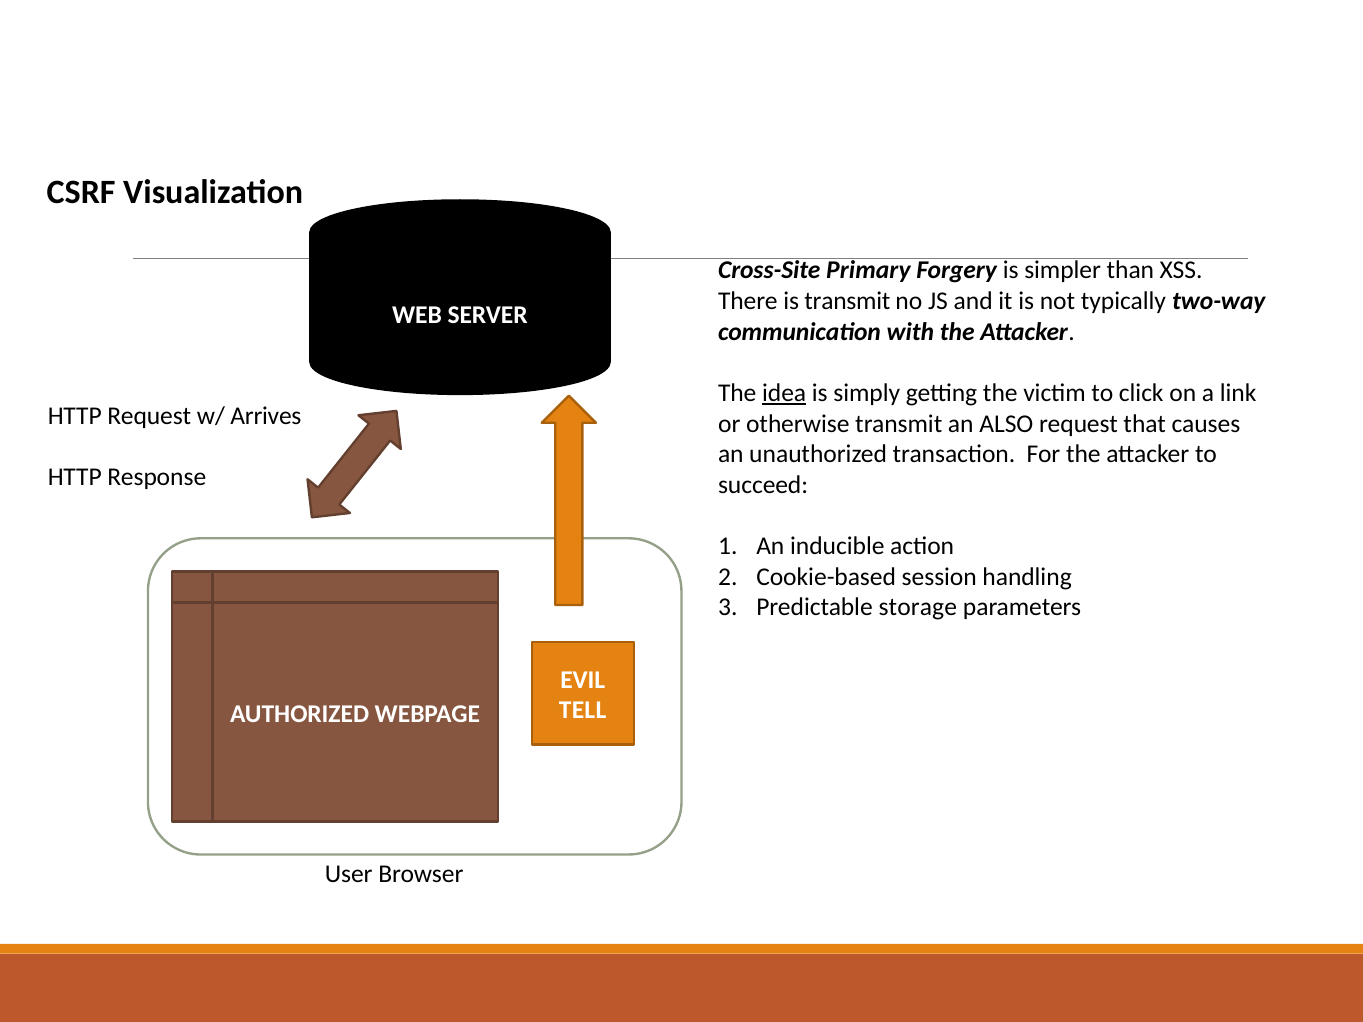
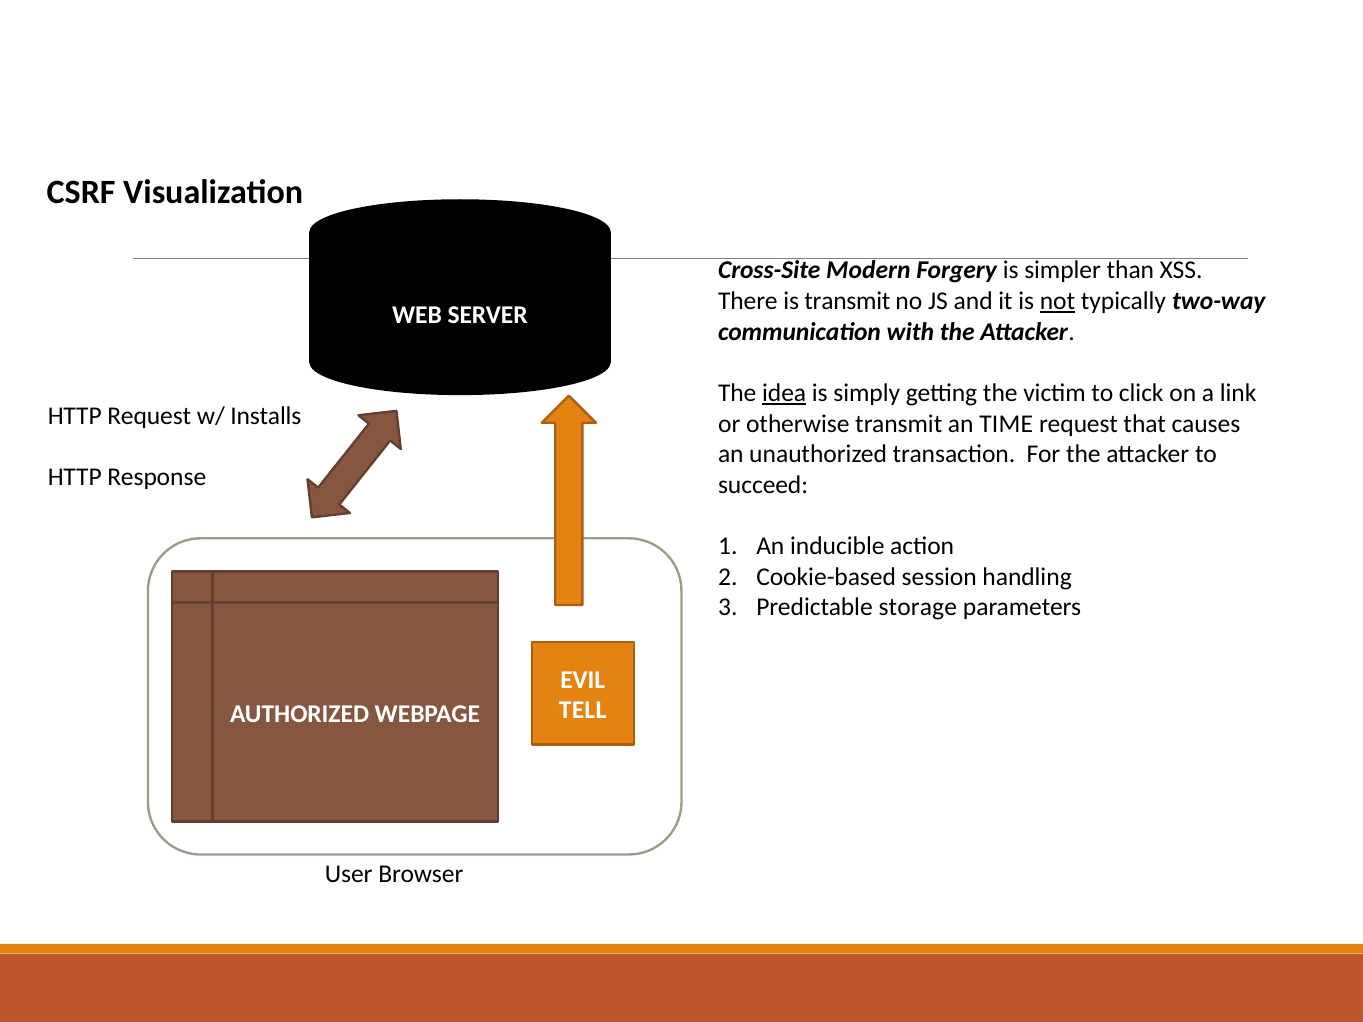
Primary: Primary -> Modern
not underline: none -> present
Arrives: Arrives -> Installs
ALSO: ALSO -> TIME
